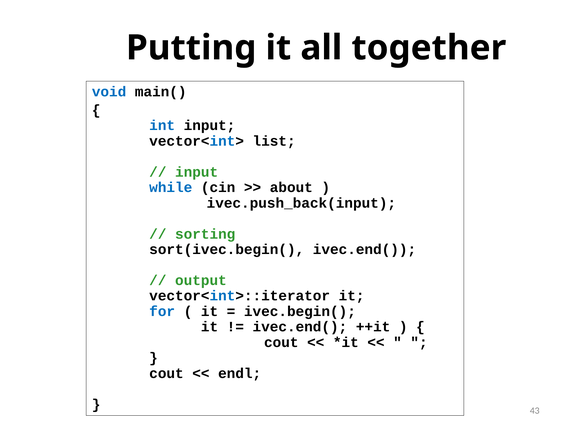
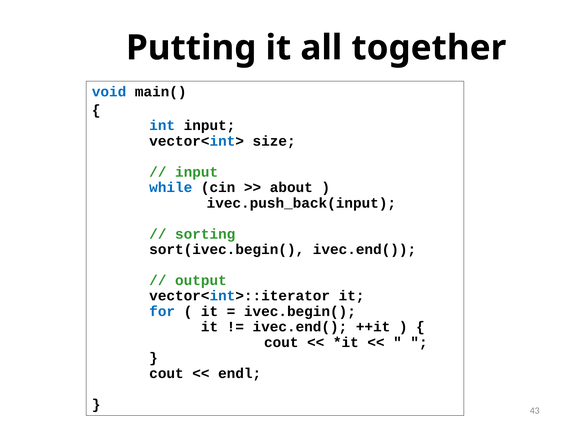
list: list -> size
